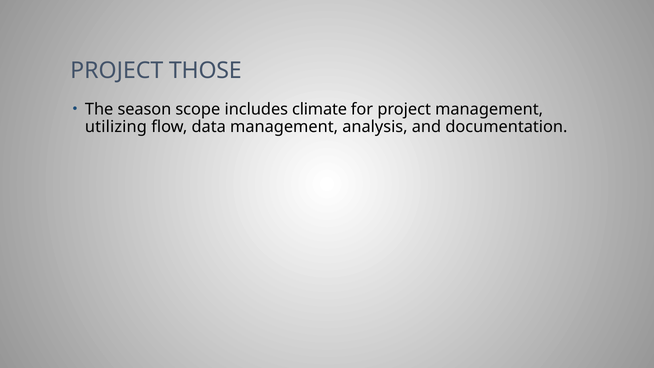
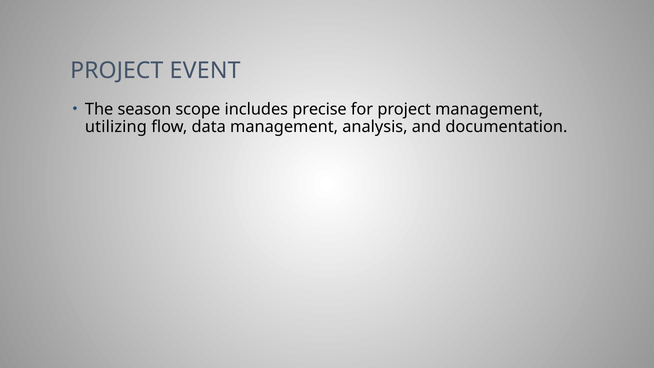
THOSE: THOSE -> EVENT
climate: climate -> precise
